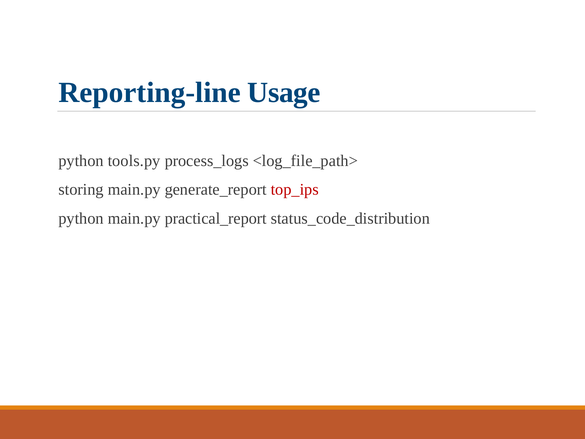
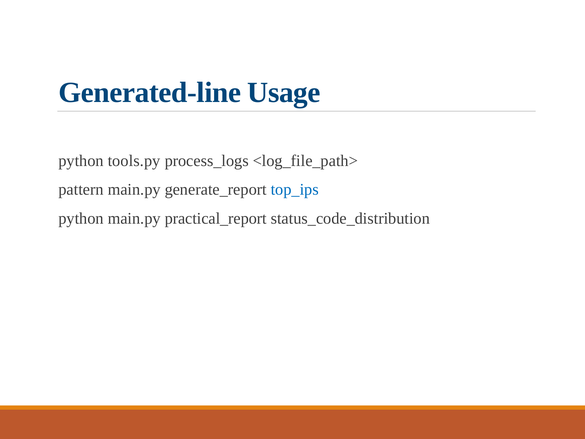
Reporting-line: Reporting-line -> Generated-line
storing: storing -> pattern
top_ips colour: red -> blue
